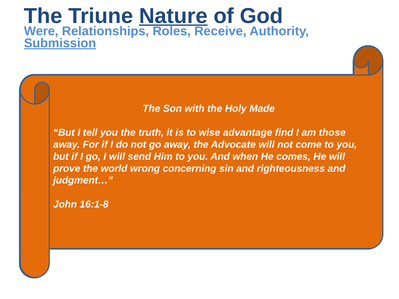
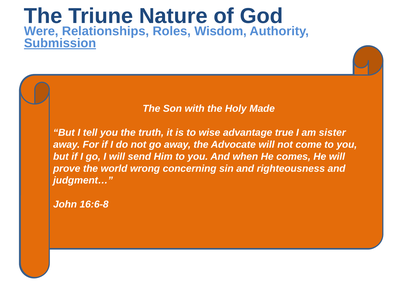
Nature underline: present -> none
Receive: Receive -> Wisdom
find: find -> true
those: those -> sister
16:1-8: 16:1-8 -> 16:6-8
